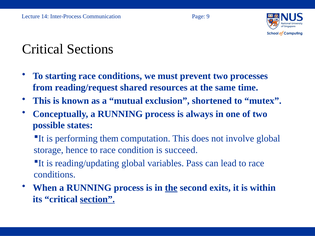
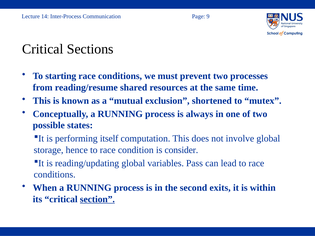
reading/request: reading/request -> reading/resume
them: them -> itself
succeed: succeed -> consider
the at (171, 188) underline: present -> none
